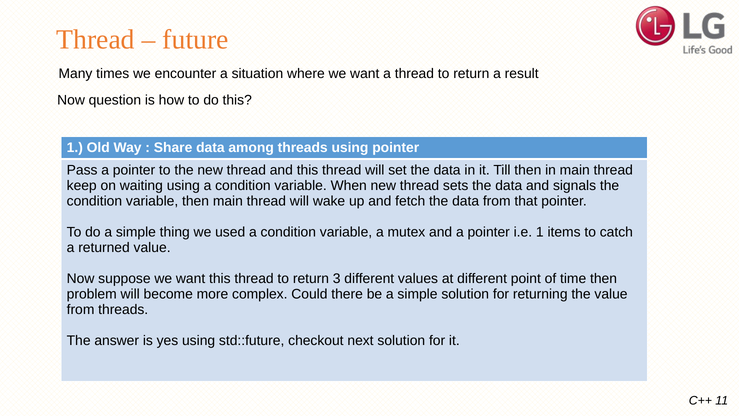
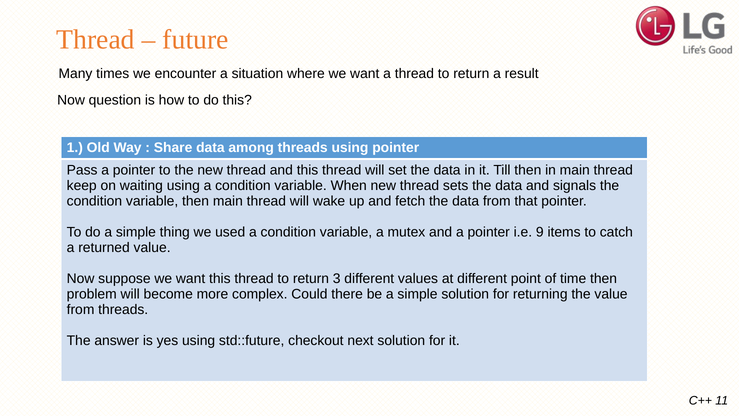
i.e 1: 1 -> 9
